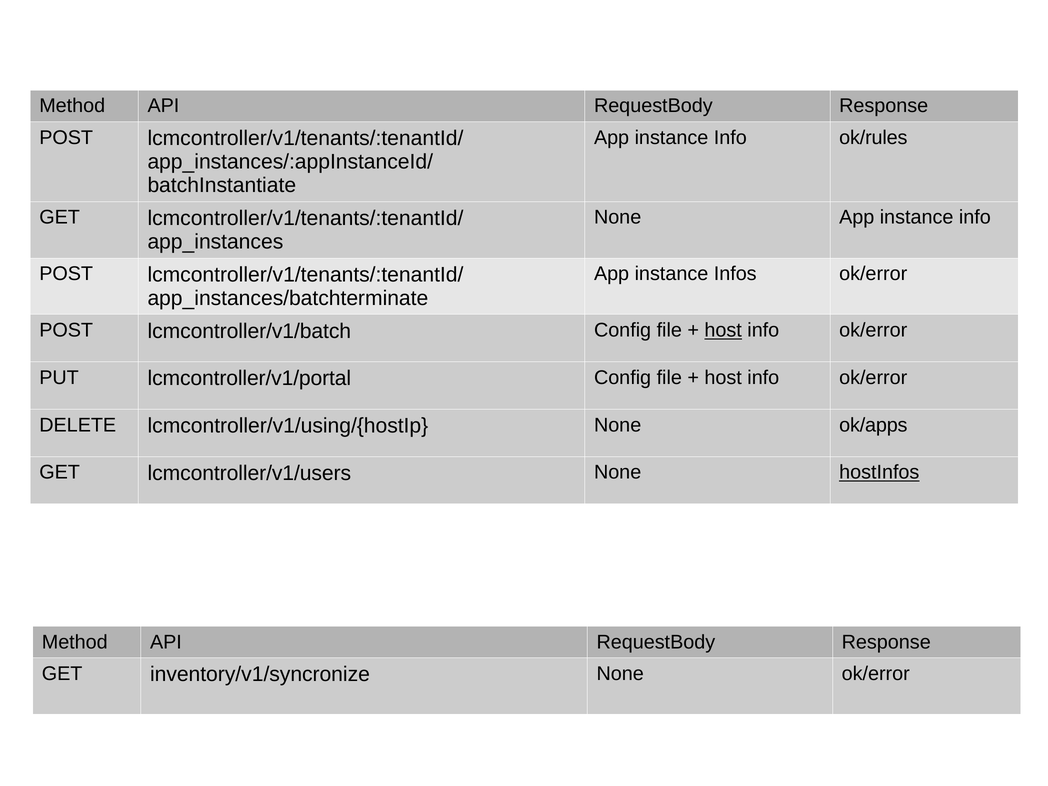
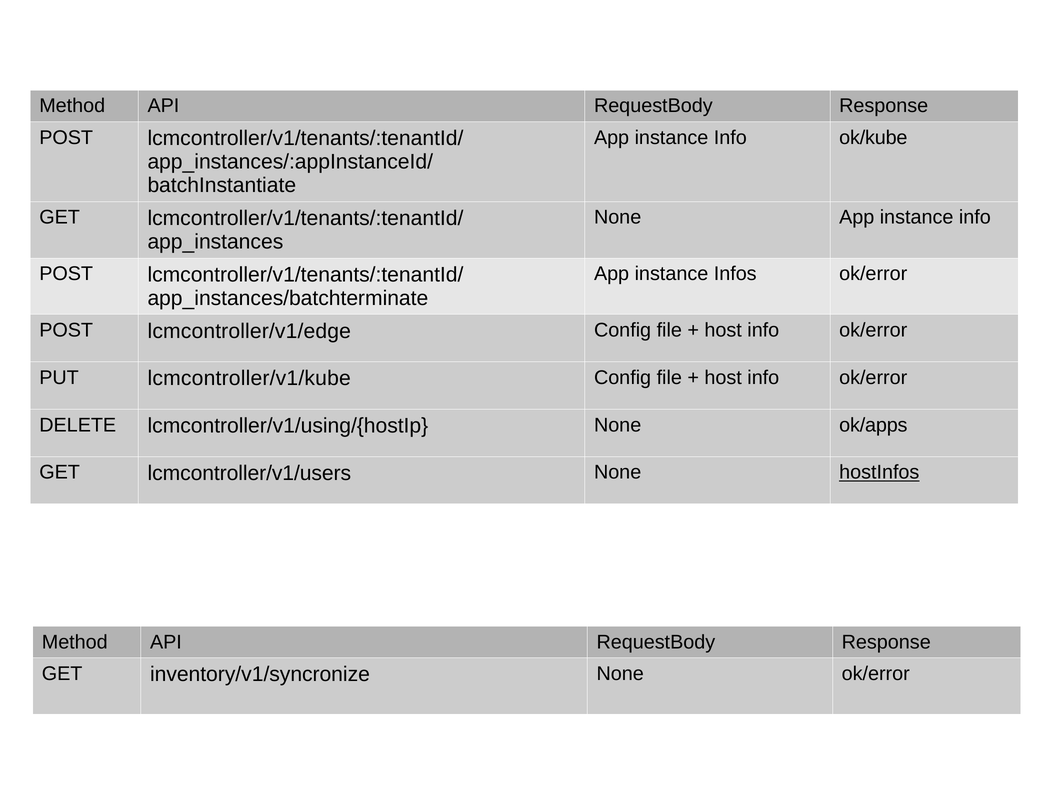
ok/rules: ok/rules -> ok/kube
lcmcontroller/v1/batch: lcmcontroller/v1/batch -> lcmcontroller/v1/edge
host at (723, 330) underline: present -> none
lcmcontroller/v1/portal: lcmcontroller/v1/portal -> lcmcontroller/v1/kube
